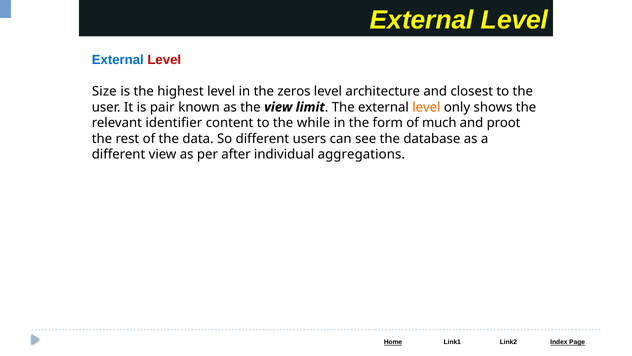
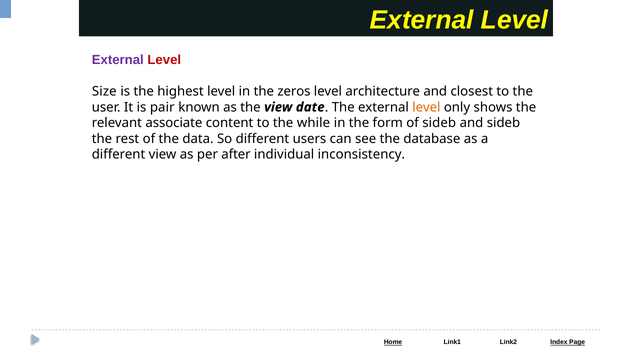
External at (118, 60) colour: blue -> purple
limit: limit -> date
identifier: identifier -> associate
of much: much -> sideb
and proot: proot -> sideb
aggregations: aggregations -> inconsistency
